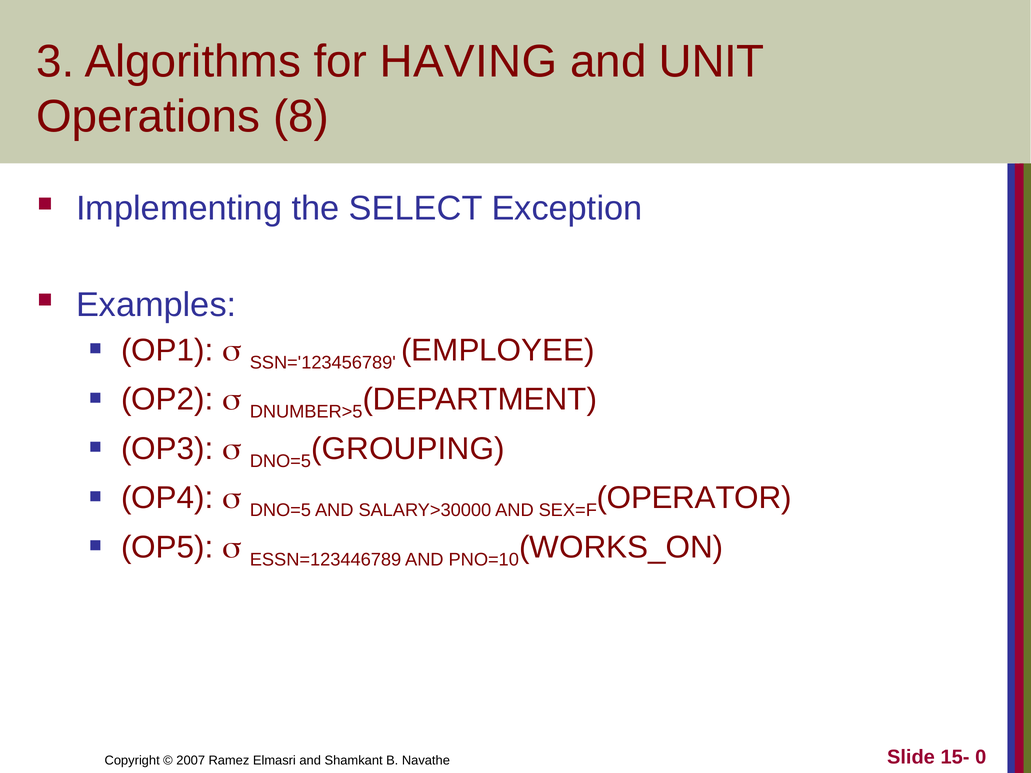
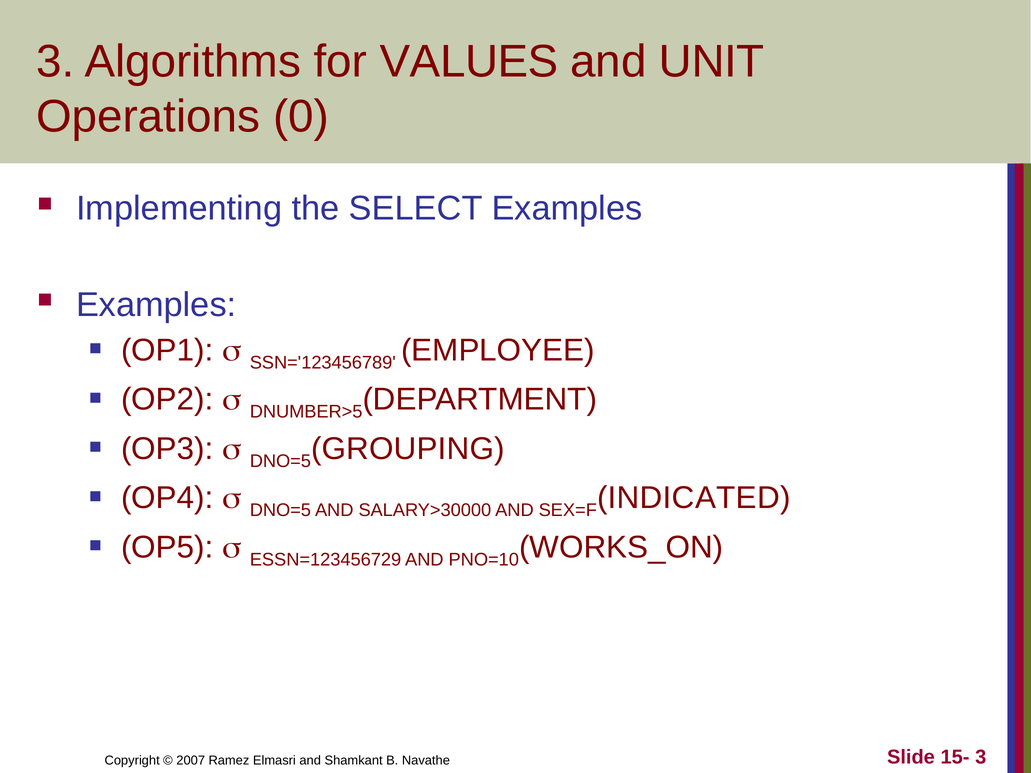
HAVING: HAVING -> VALUES
8: 8 -> 0
SELECT Exception: Exception -> Examples
OPERATOR: OPERATOR -> INDICATED
ESSN=123446789: ESSN=123446789 -> ESSN=123456729
15- 0: 0 -> 3
